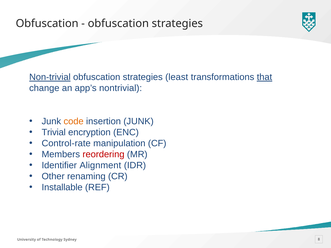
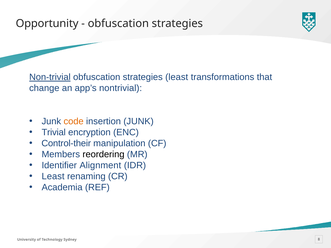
Obfuscation at (47, 23): Obfuscation -> Opportunity
that underline: present -> none
Control-rate: Control-rate -> Control-their
reordering colour: red -> black
Other at (53, 177): Other -> Least
Installable: Installable -> Academia
